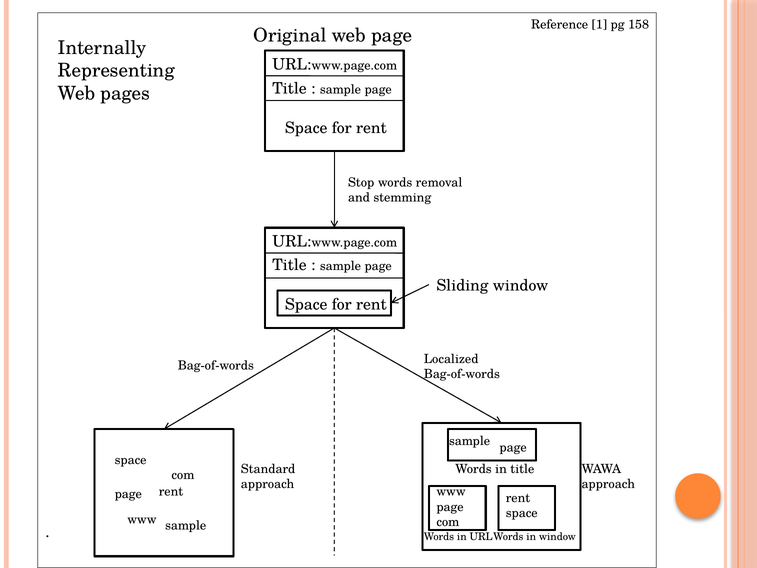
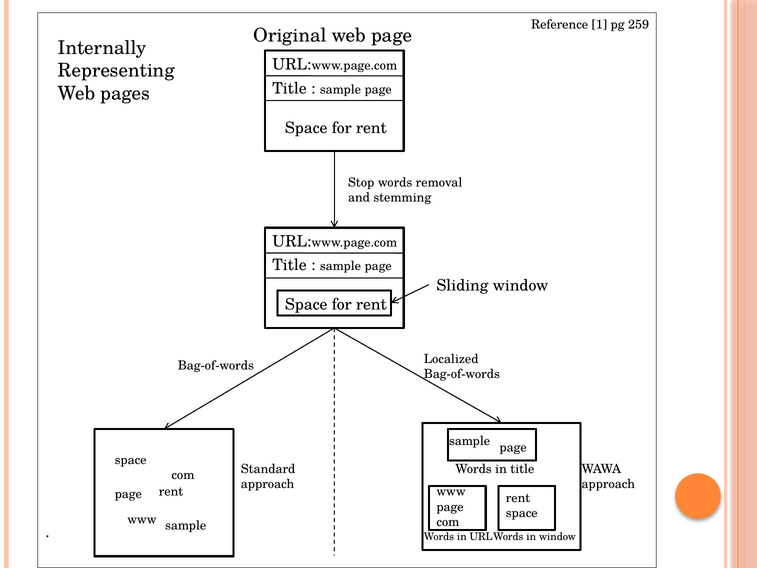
158: 158 -> 259
